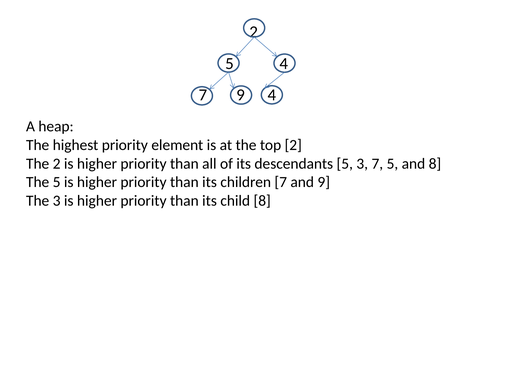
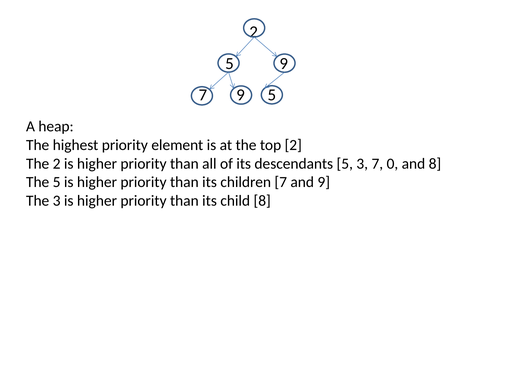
5 4: 4 -> 9
9 4: 4 -> 5
7 5: 5 -> 0
